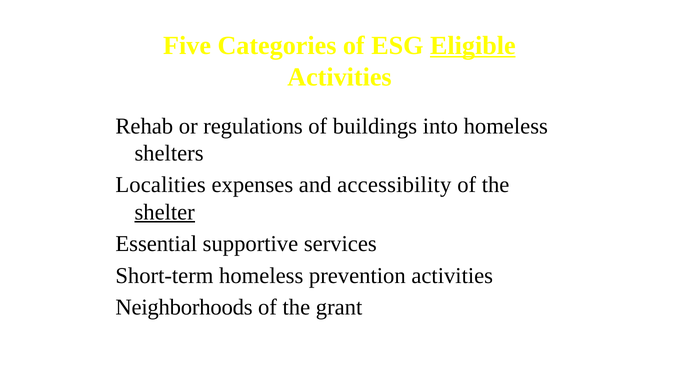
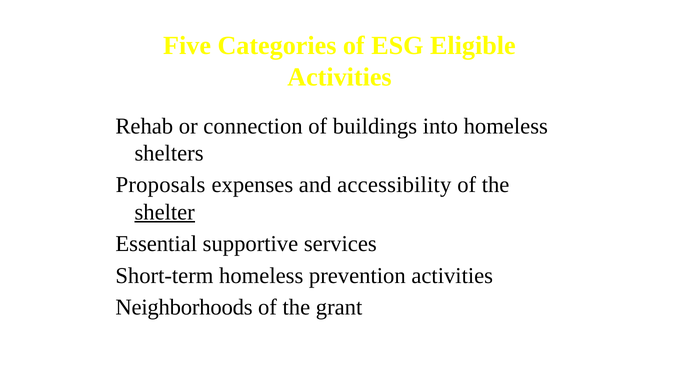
Eligible underline: present -> none
regulations: regulations -> connection
Localities: Localities -> Proposals
